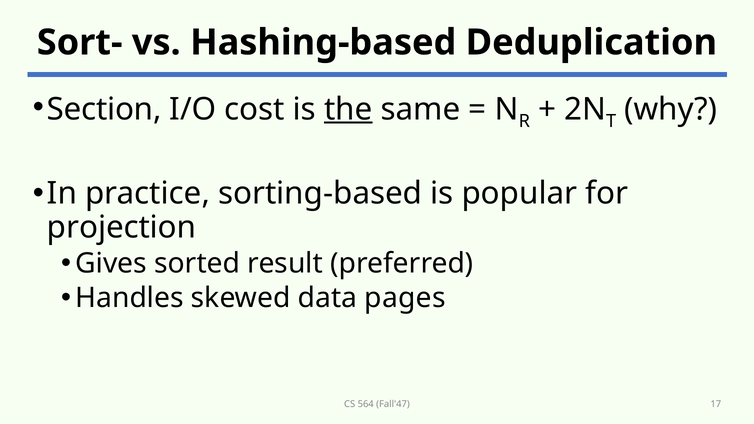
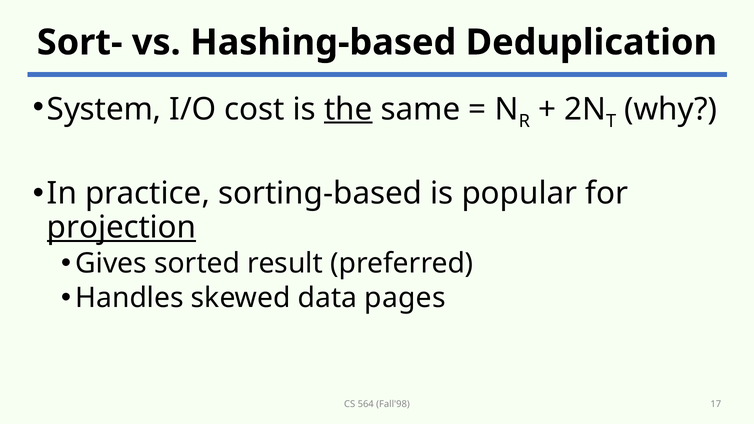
Section: Section -> System
projection underline: none -> present
Fall'47: Fall'47 -> Fall'98
